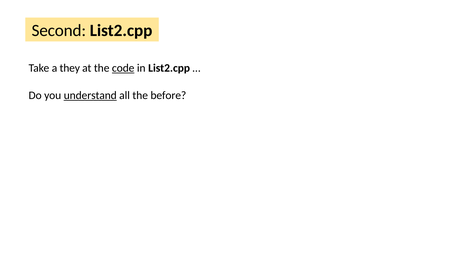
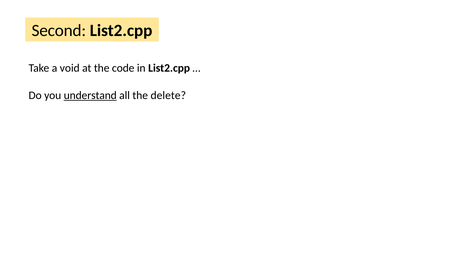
they: they -> void
code underline: present -> none
before: before -> delete
